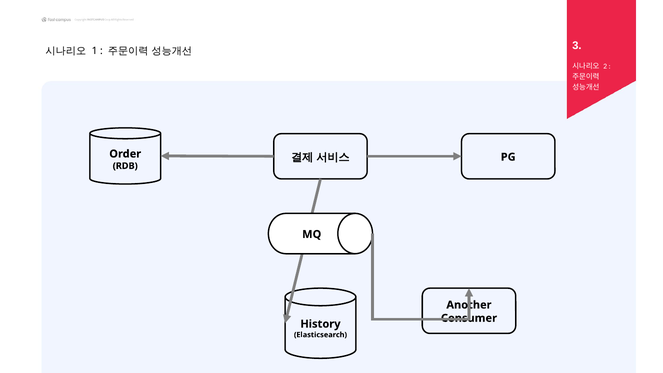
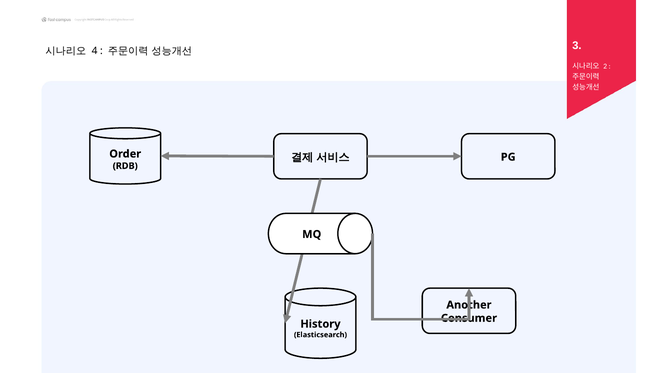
1: 1 -> 4
